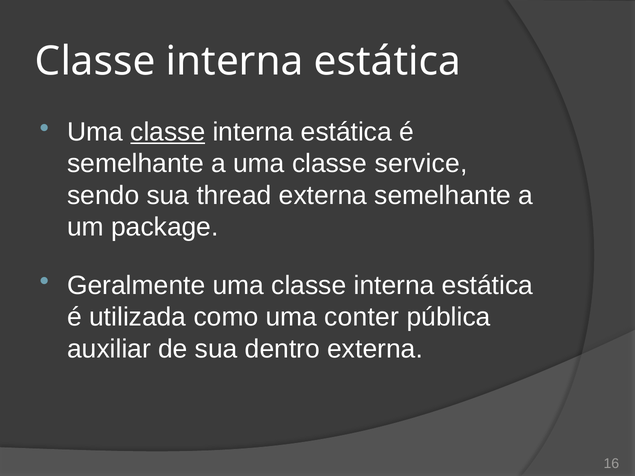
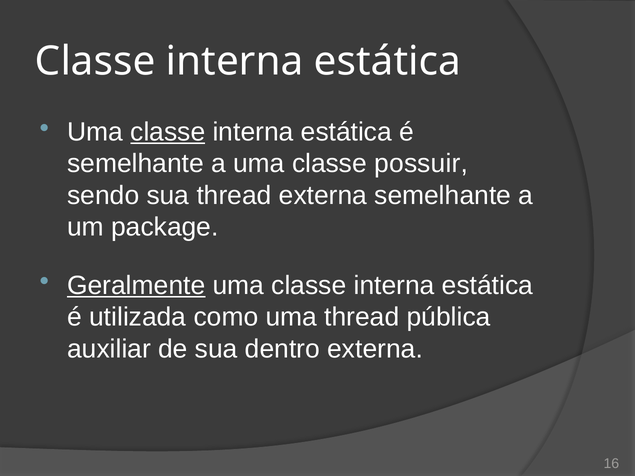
service: service -> possuir
Geralmente underline: none -> present
uma conter: conter -> thread
